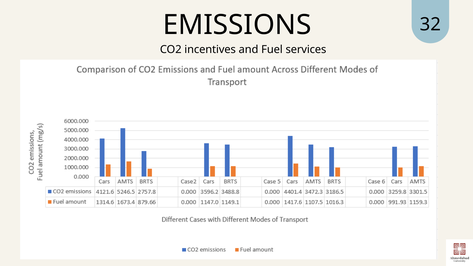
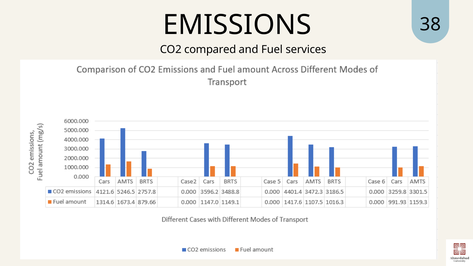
32: 32 -> 38
incentives: incentives -> compared
